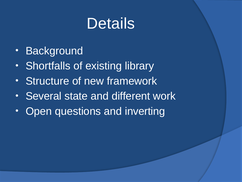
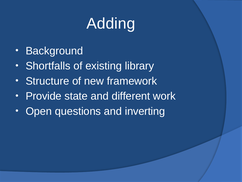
Details: Details -> Adding
Several: Several -> Provide
